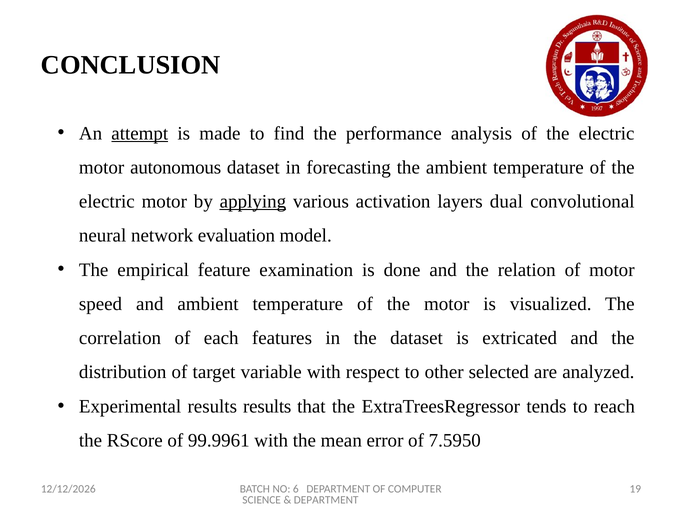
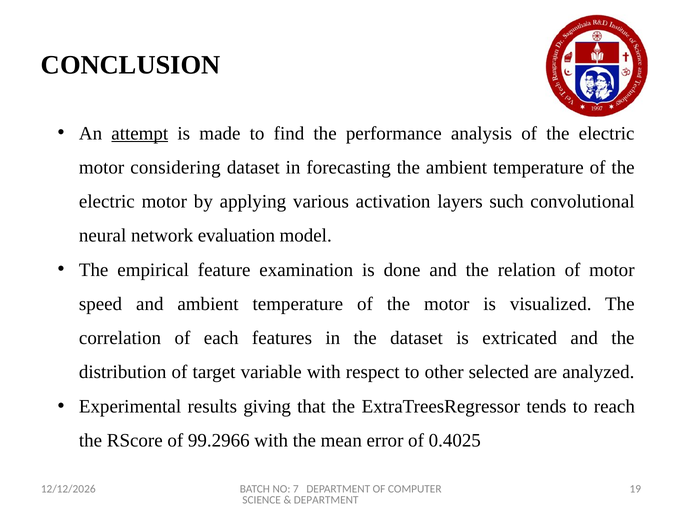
autonomous: autonomous -> considering
applying underline: present -> none
dual: dual -> such
results results: results -> giving
99.9961: 99.9961 -> 99.2966
7.5950: 7.5950 -> 0.4025
6: 6 -> 7
